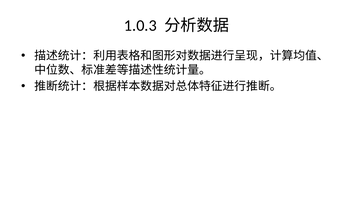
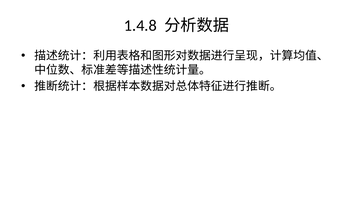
1.0.3: 1.0.3 -> 1.4.8
